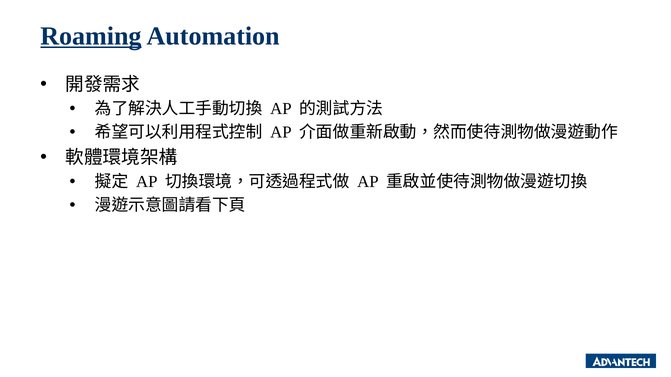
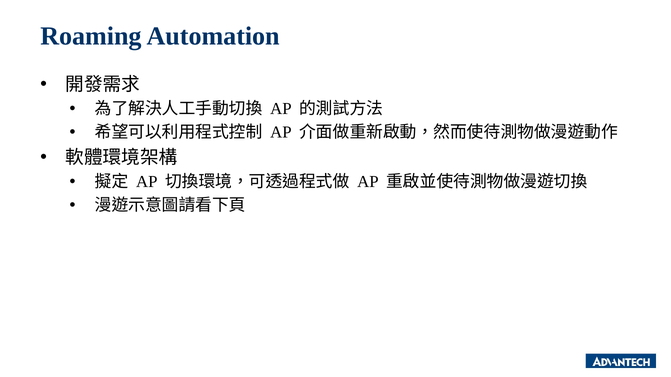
Roaming underline: present -> none
